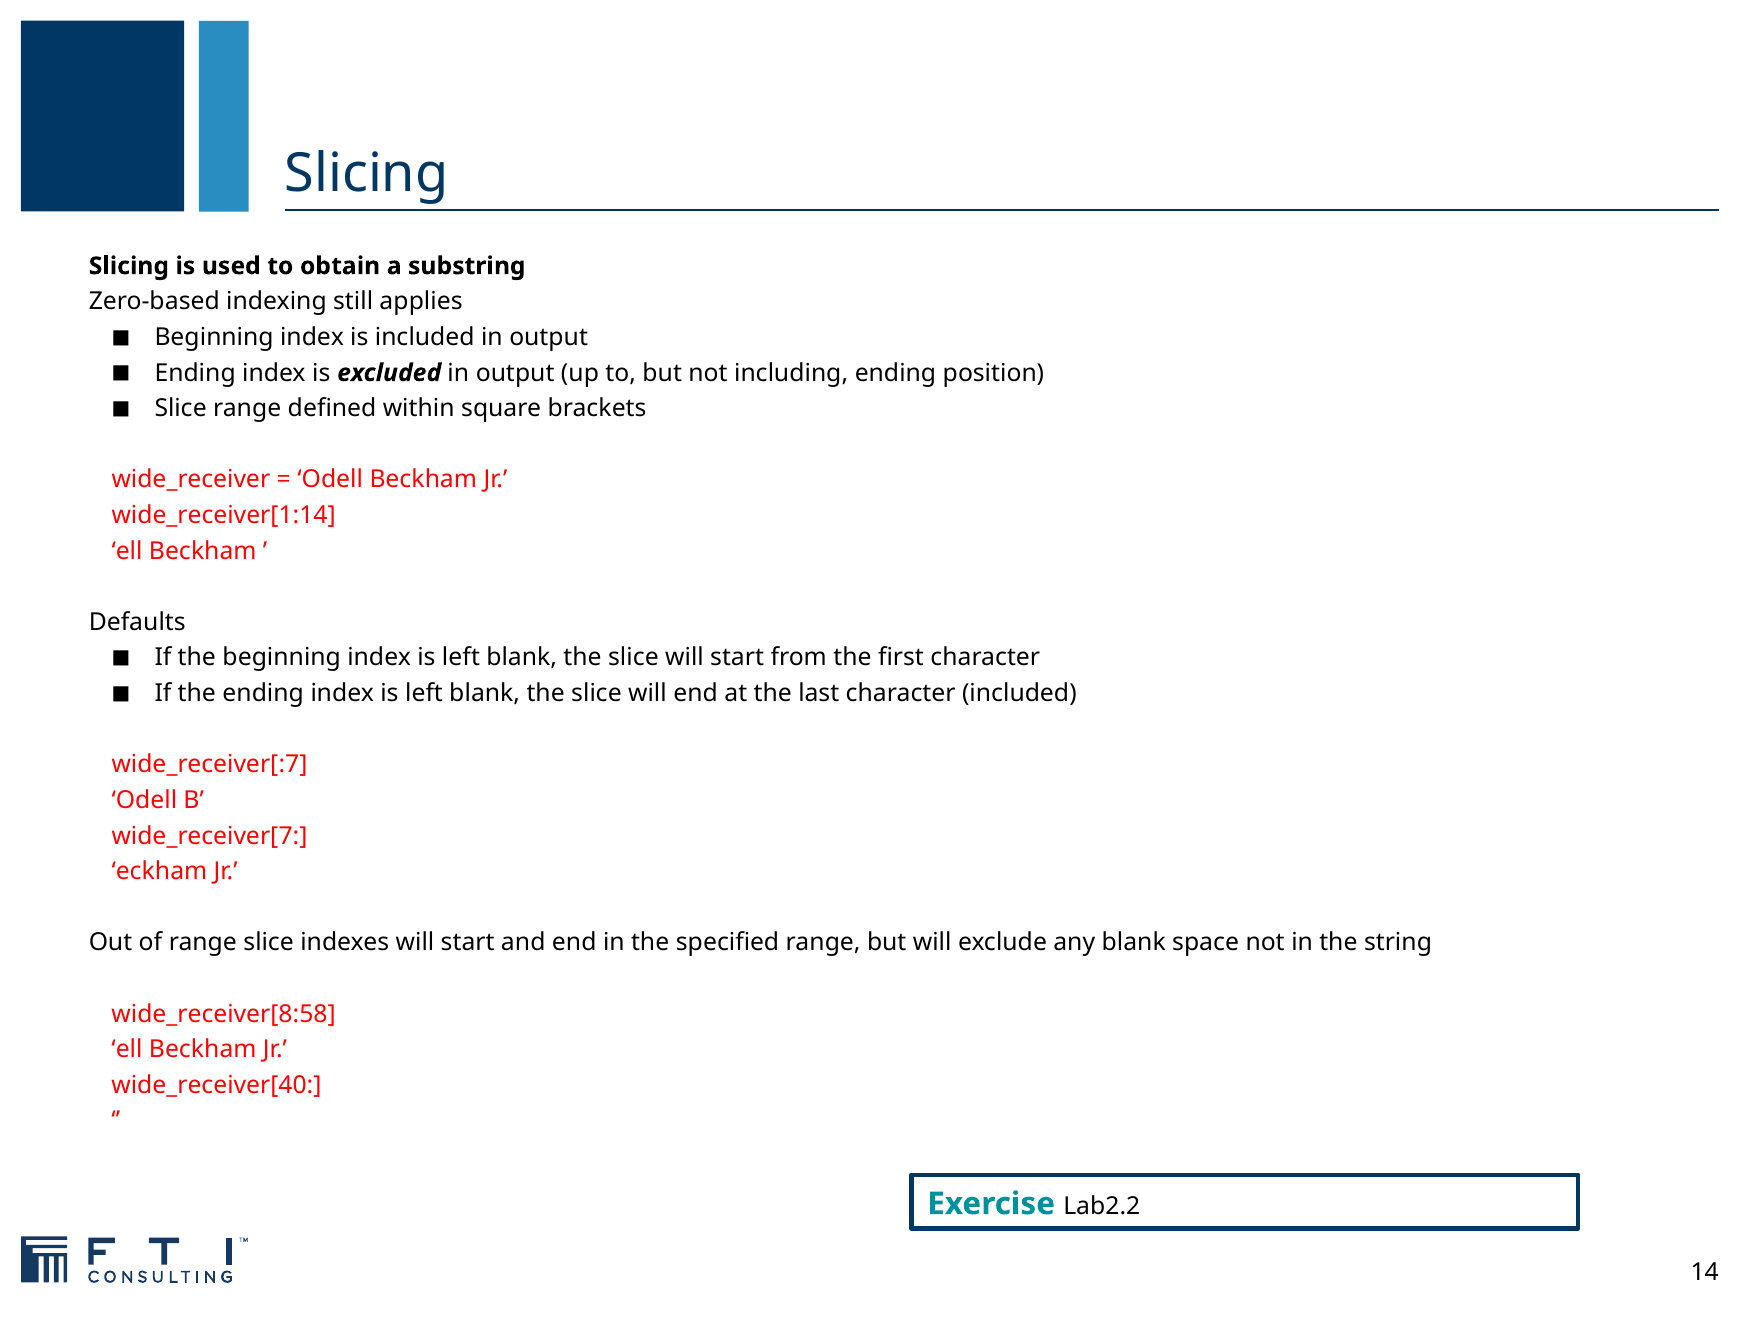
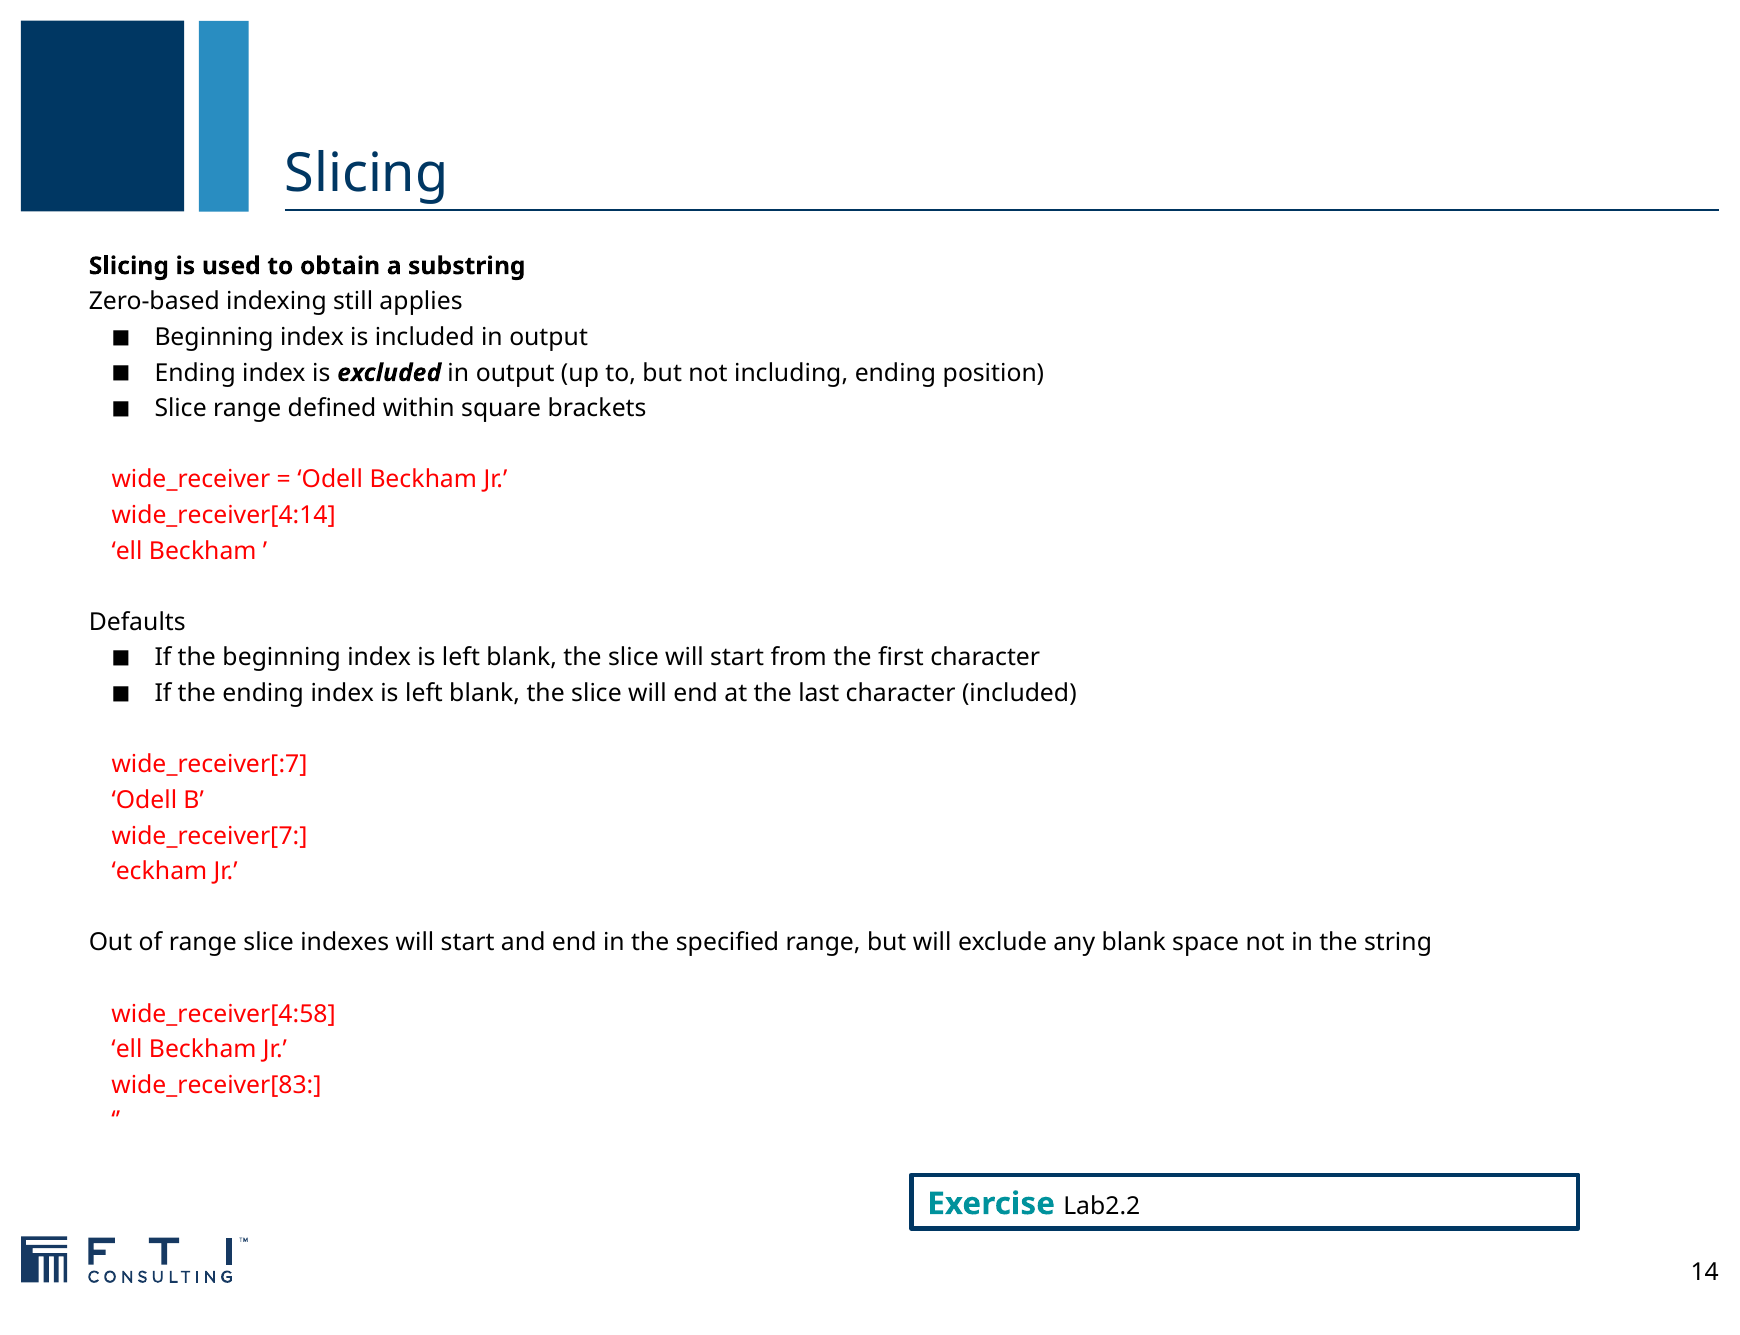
wide_receiver[1:14: wide_receiver[1:14 -> wide_receiver[4:14
wide_receiver[8:58: wide_receiver[8:58 -> wide_receiver[4:58
wide_receiver[40: wide_receiver[40 -> wide_receiver[83
